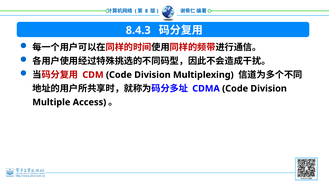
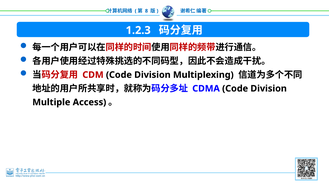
8.4.3: 8.4.3 -> 1.2.3
